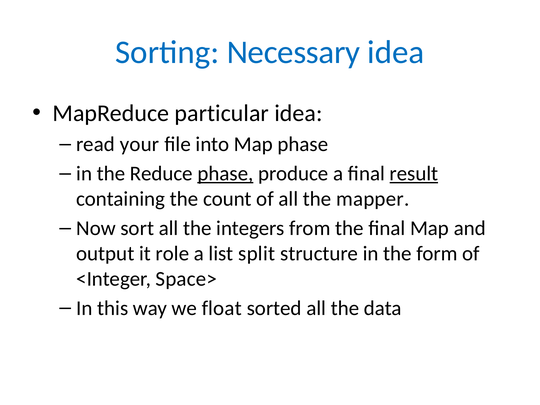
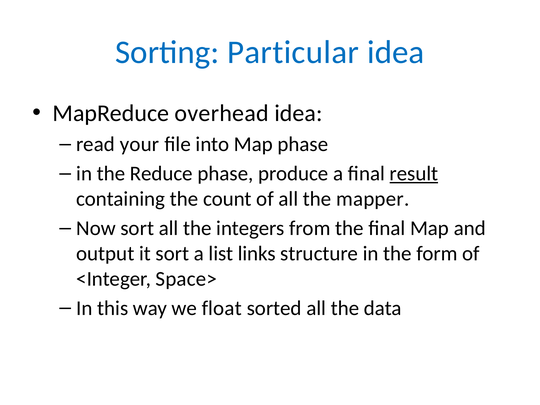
Necessary: Necessary -> Particular
particular: particular -> overhead
phase at (225, 174) underline: present -> none
it role: role -> sort
split: split -> links
